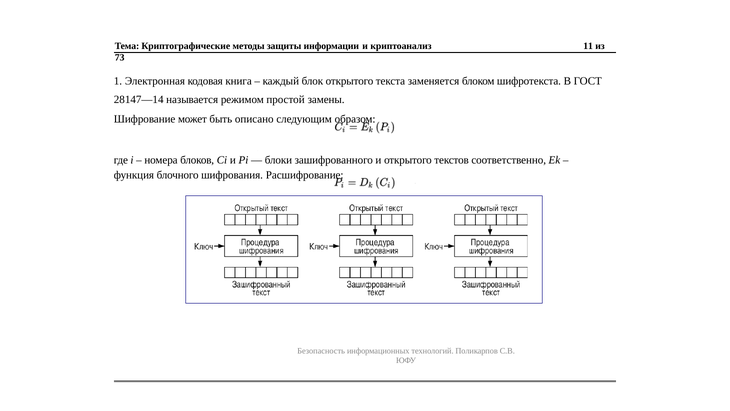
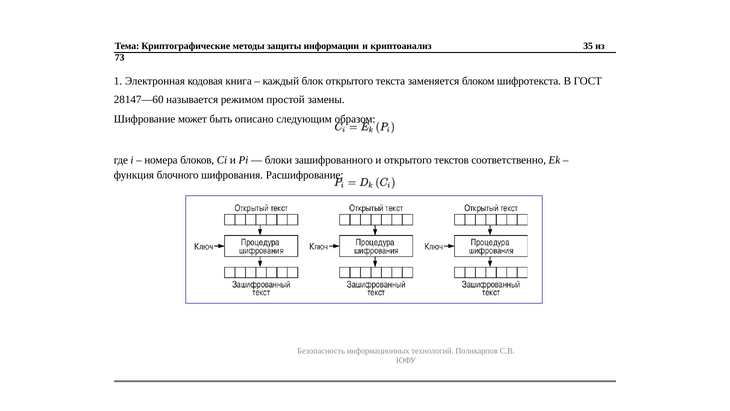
11: 11 -> 35
28147—14: 28147—14 -> 28147—60
